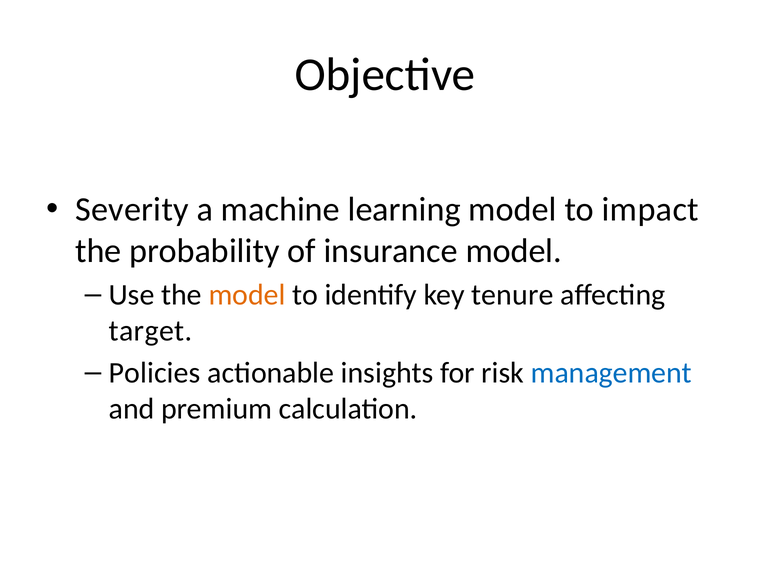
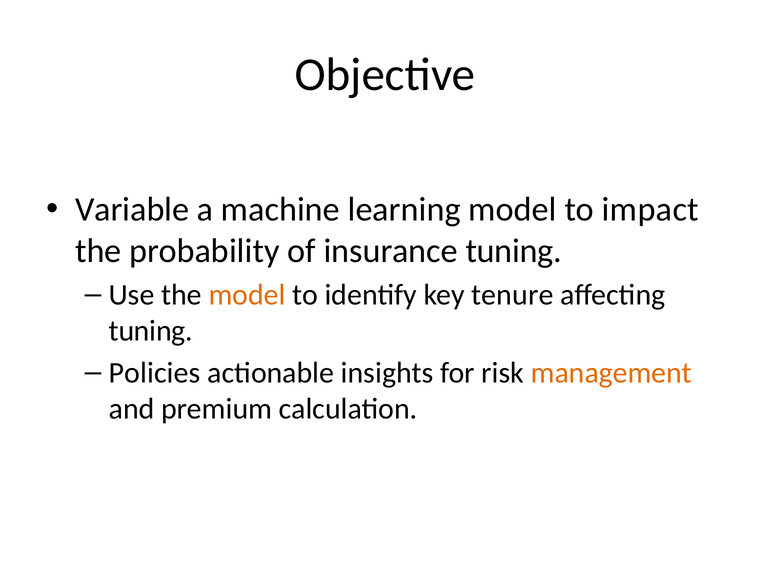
Severity: Severity -> Variable
insurance model: model -> tuning
target at (151, 331): target -> tuning
management colour: blue -> orange
